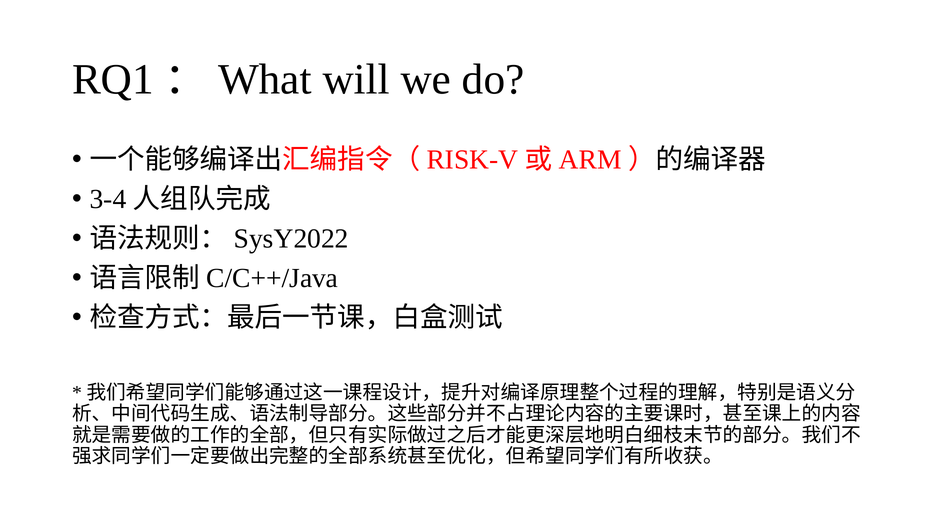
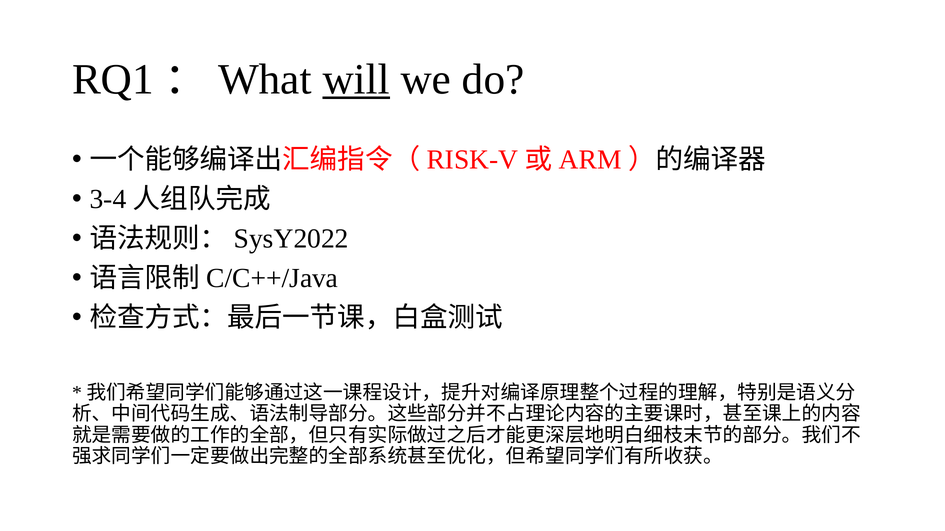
will underline: none -> present
